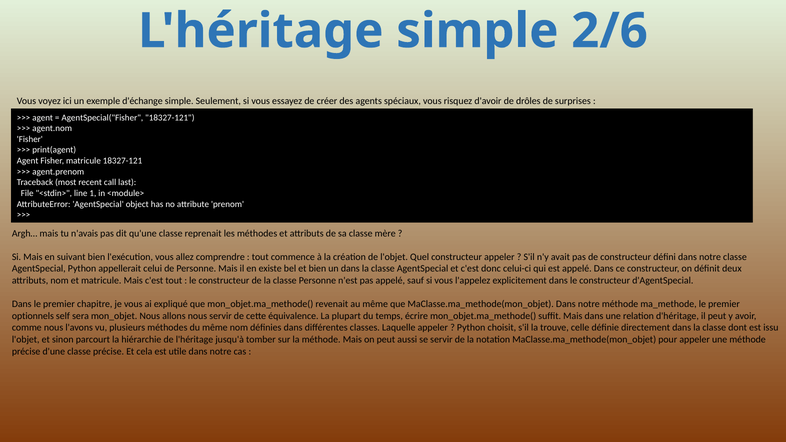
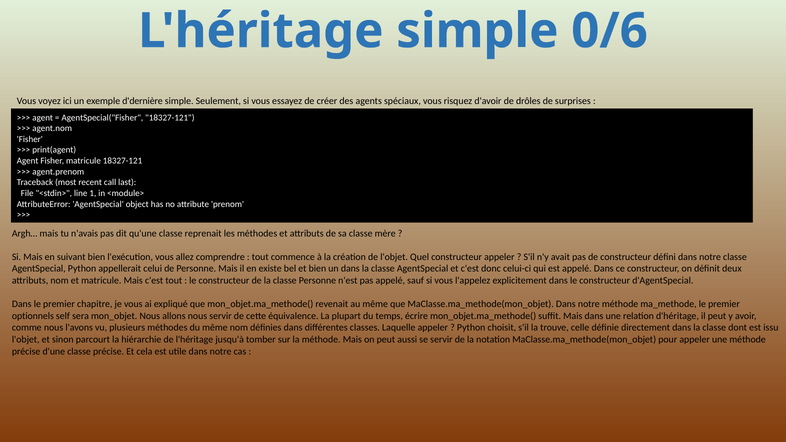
2/6: 2/6 -> 0/6
d'échange: d'échange -> d'dernière
